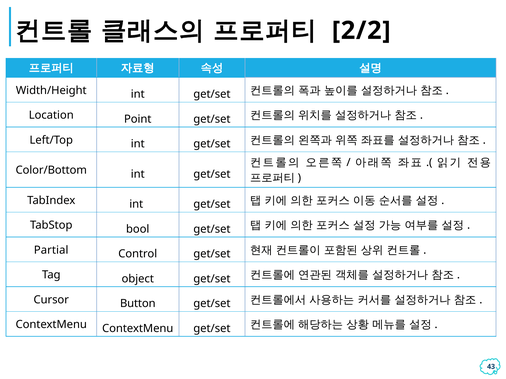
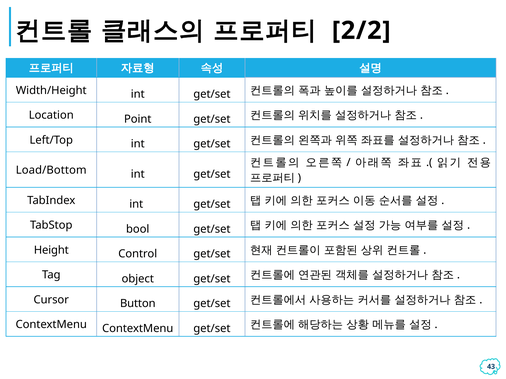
Color/Bottom: Color/Bottom -> Load/Bottom
Partial: Partial -> Height
